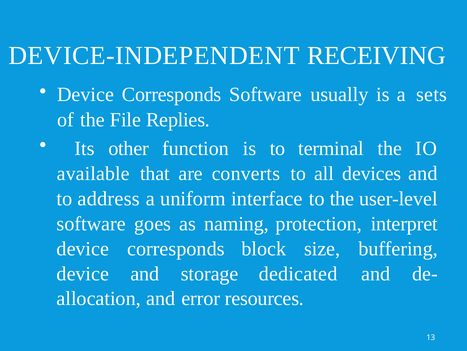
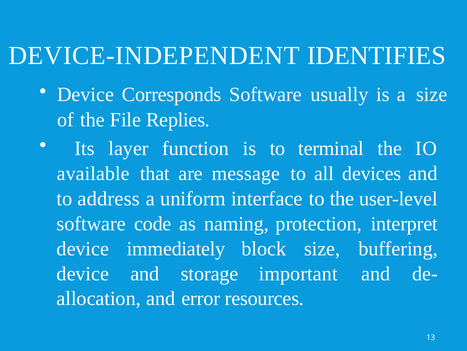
RECEIVING: RECEIVING -> IDENTIFIES
a sets: sets -> size
other: other -> layer
converts: converts -> message
goes: goes -> code
corresponds at (176, 248): corresponds -> immediately
dedicated: dedicated -> important
